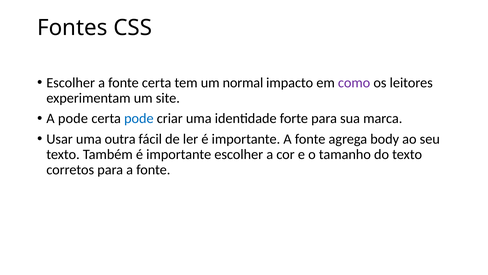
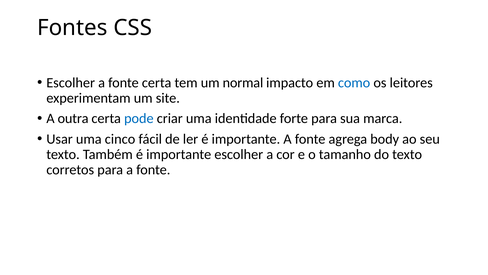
como colour: purple -> blue
A pode: pode -> outra
outra: outra -> cinco
